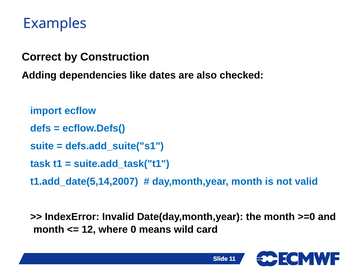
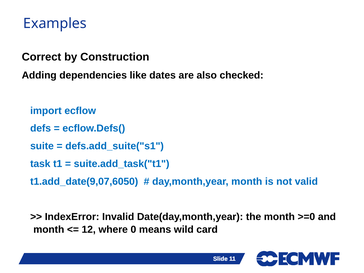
t1.add_date(5,14,2007: t1.add_date(5,14,2007 -> t1.add_date(9,07,6050
